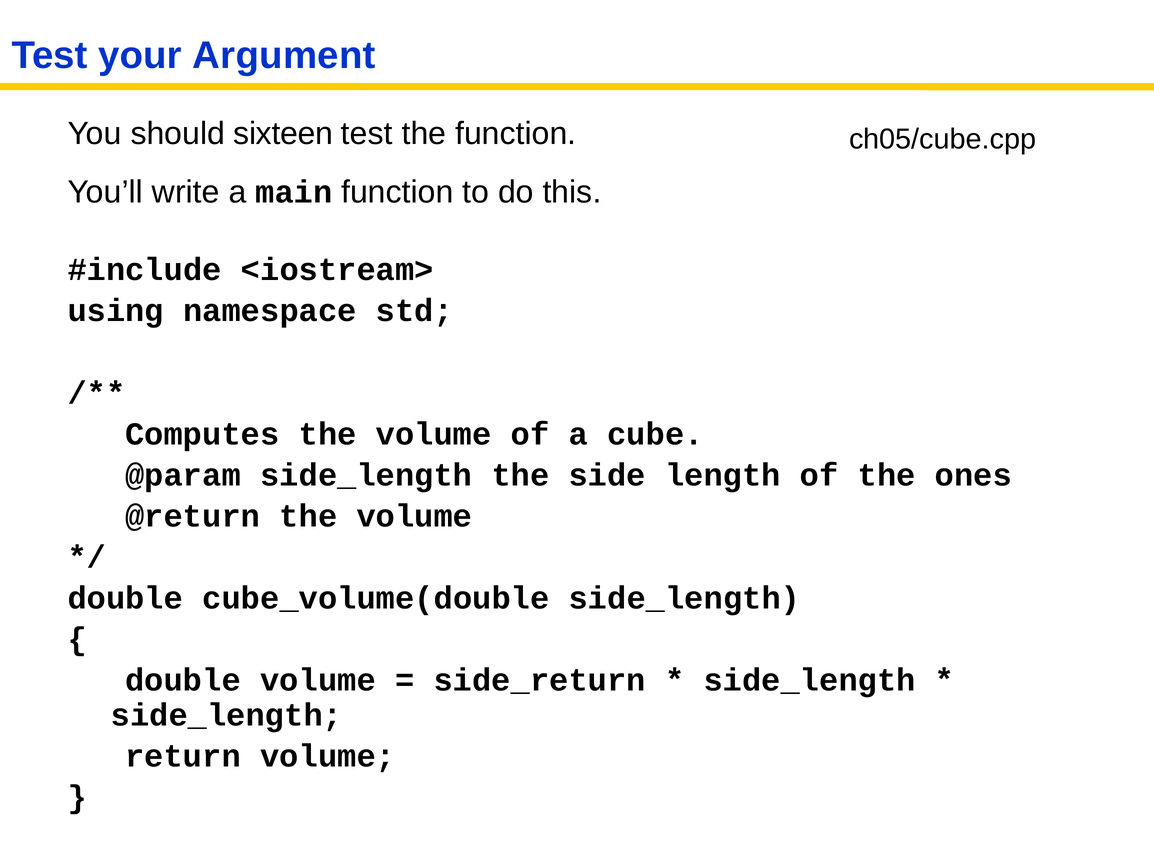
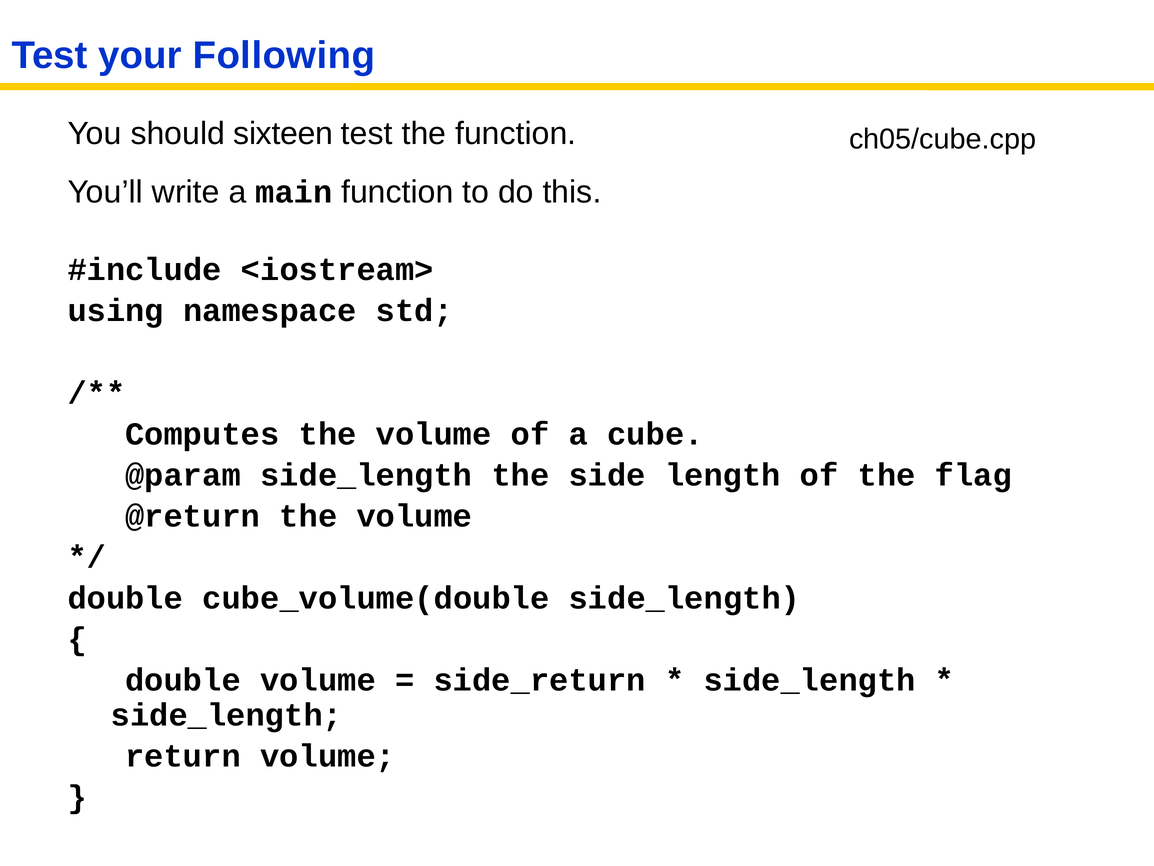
Argument: Argument -> Following
ones: ones -> flag
